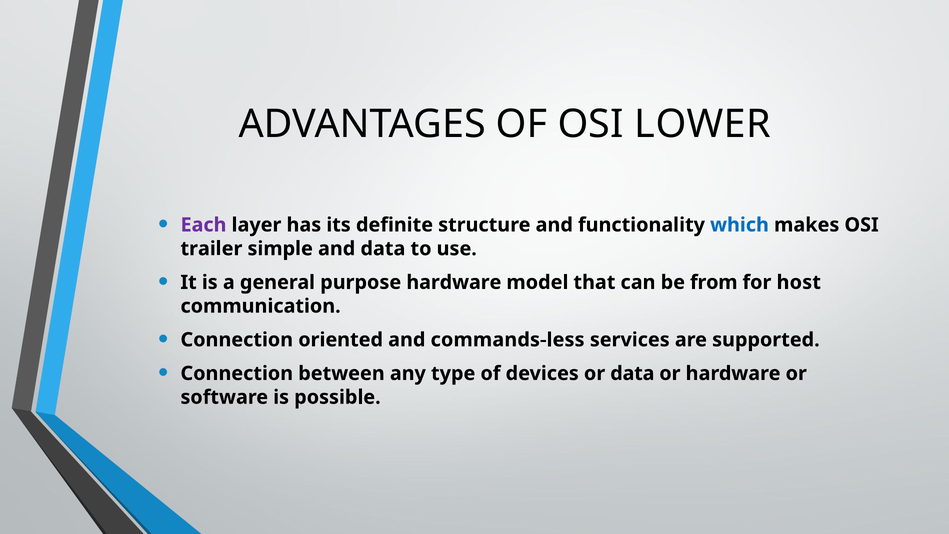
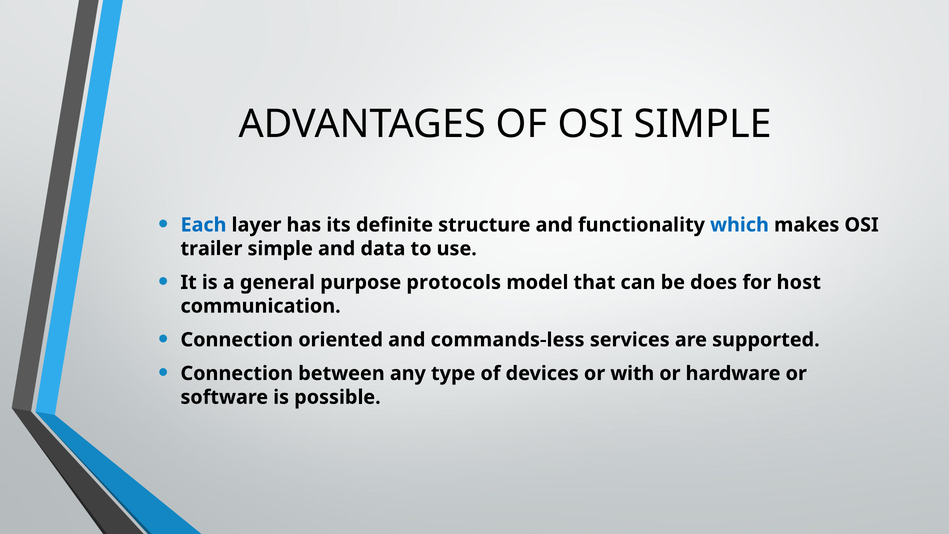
OSI LOWER: LOWER -> SIMPLE
Each colour: purple -> blue
purpose hardware: hardware -> protocols
from: from -> does
or data: data -> with
